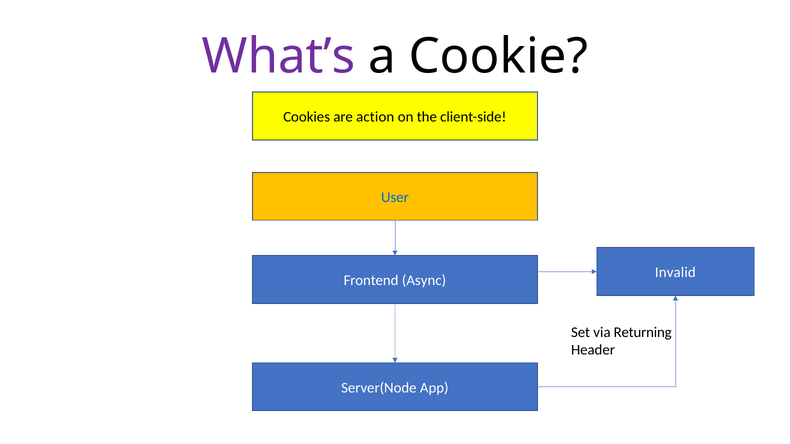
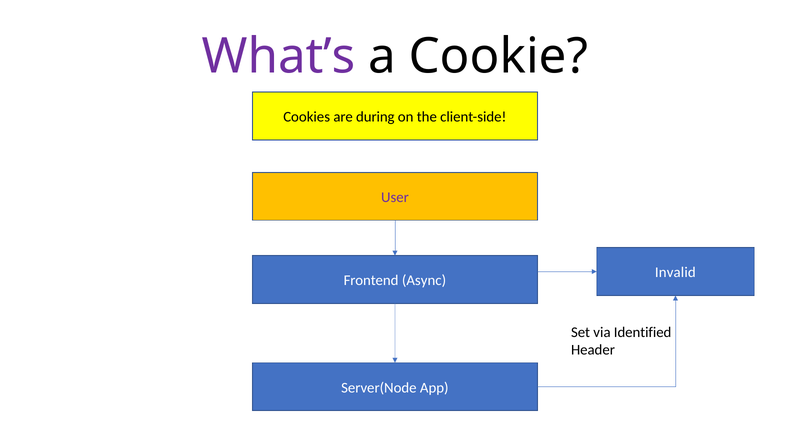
action: action -> during
User colour: blue -> purple
Returning: Returning -> Identified
